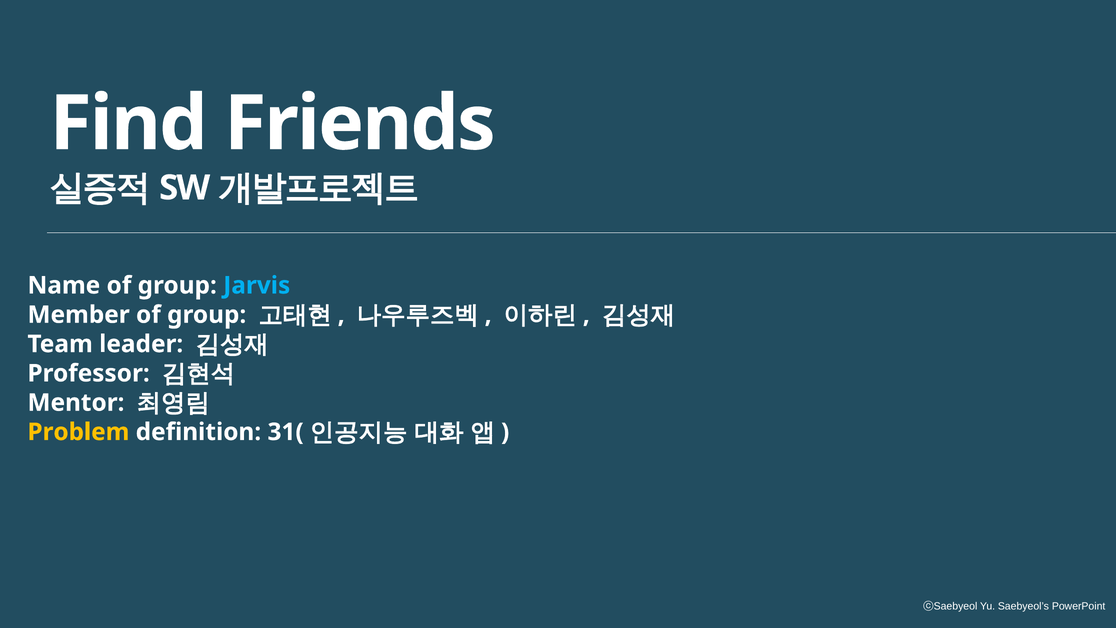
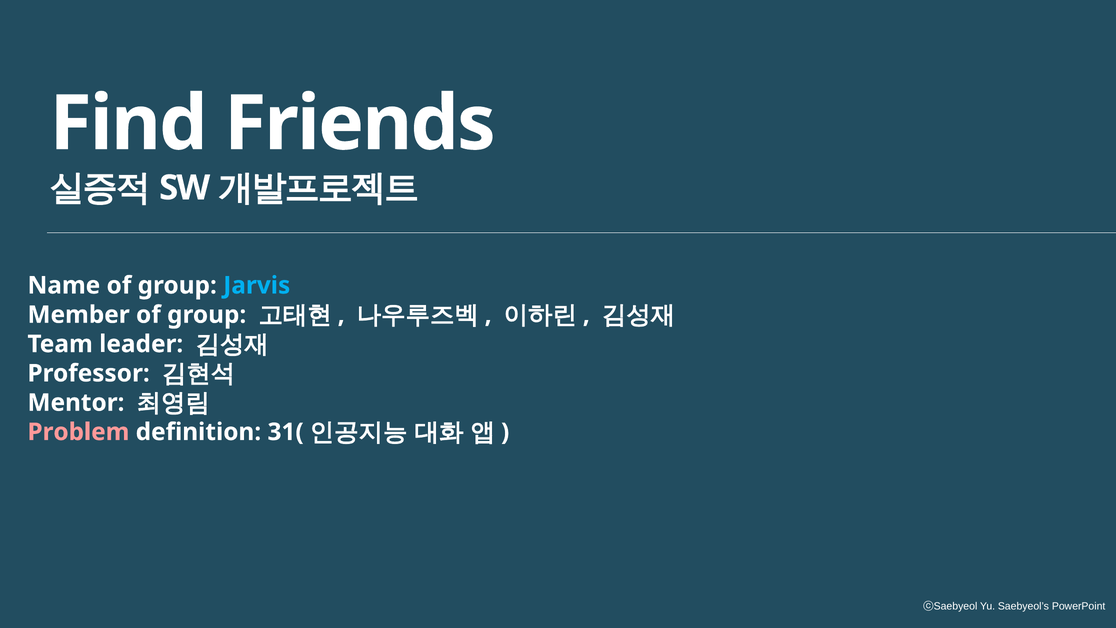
Problem colour: yellow -> pink
